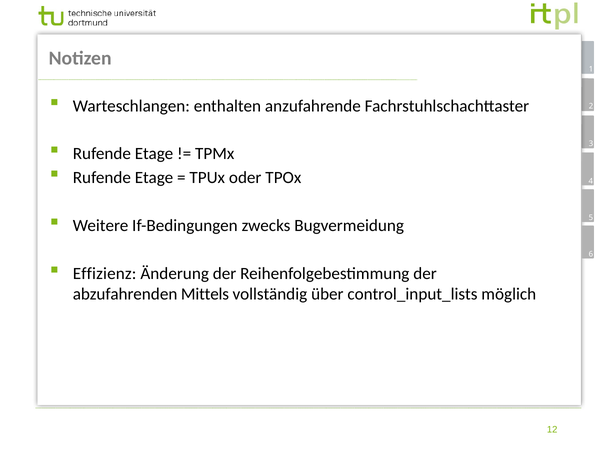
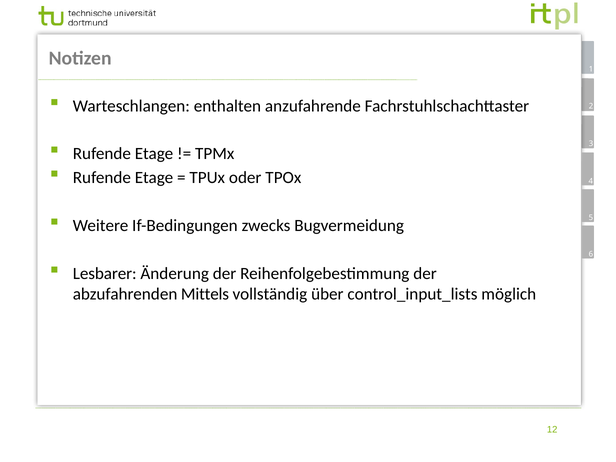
Effizienz: Effizienz -> Lesbarer
